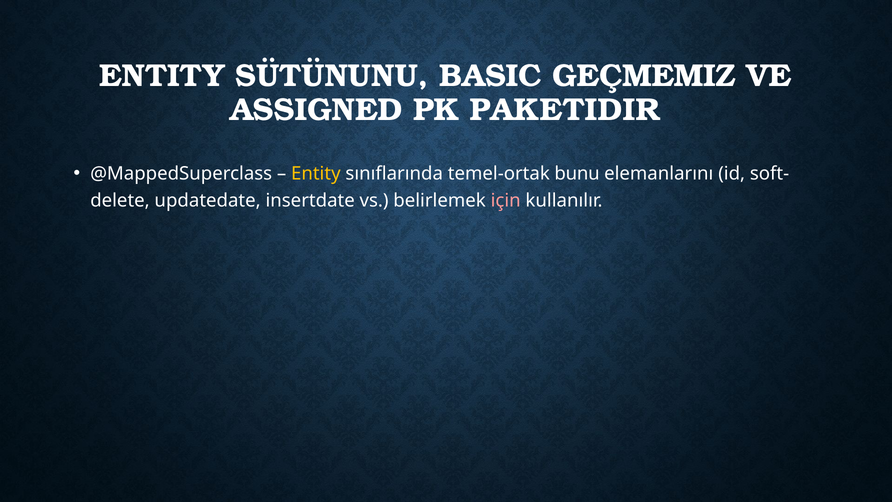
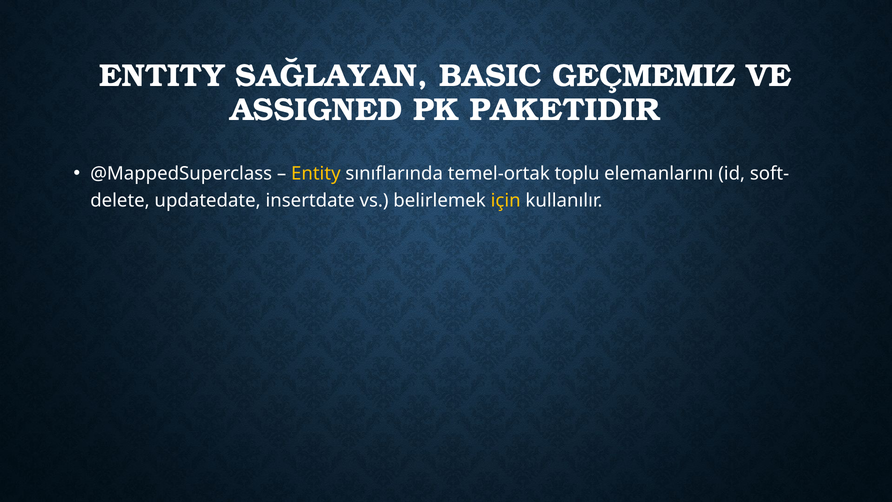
SÜTÜNUNU: SÜTÜNUNU -> SAĞLAYAN
bunu: bunu -> toplu
için colour: pink -> yellow
